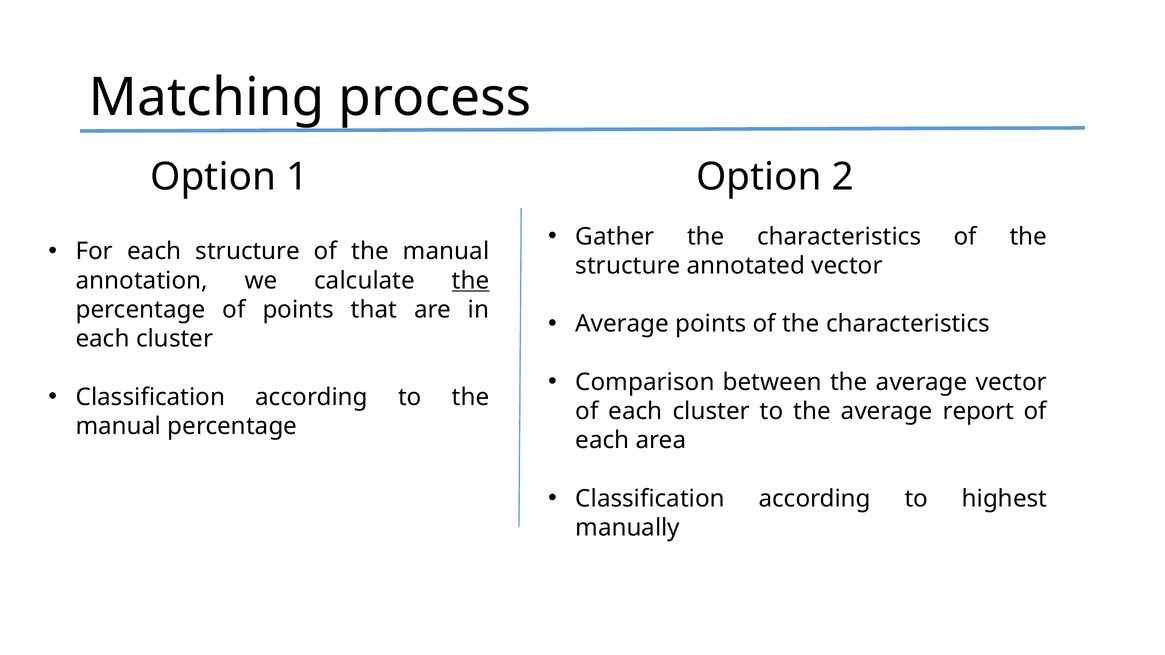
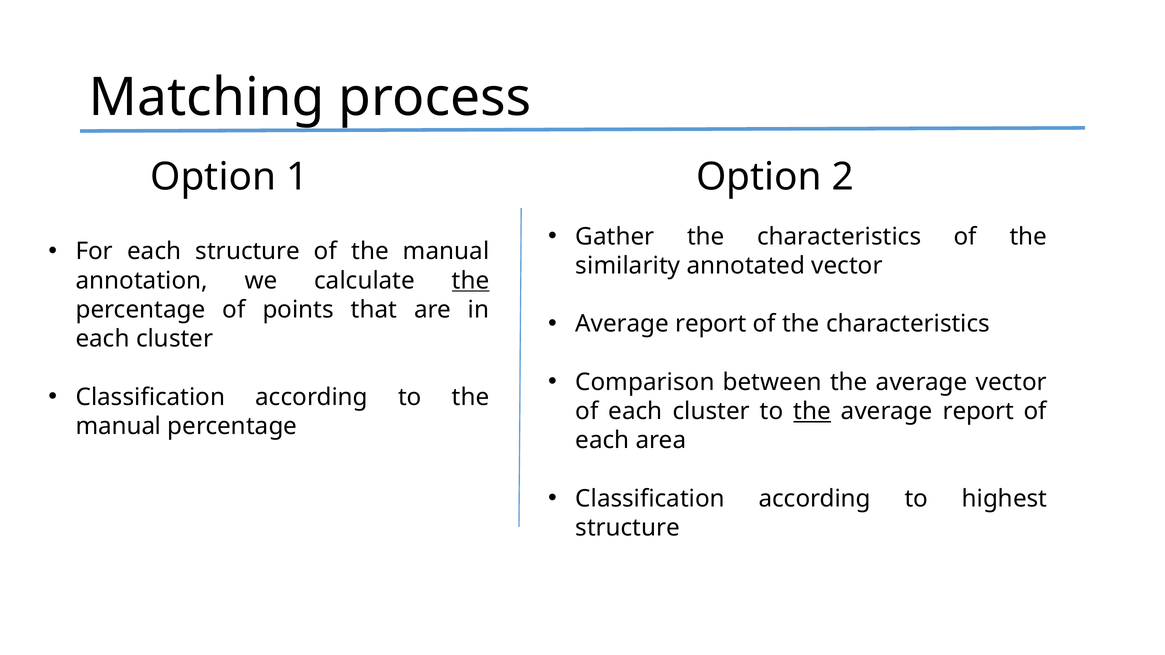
structure at (628, 266): structure -> similarity
points at (711, 324): points -> report
the at (812, 412) underline: none -> present
manually at (628, 528): manually -> structure
